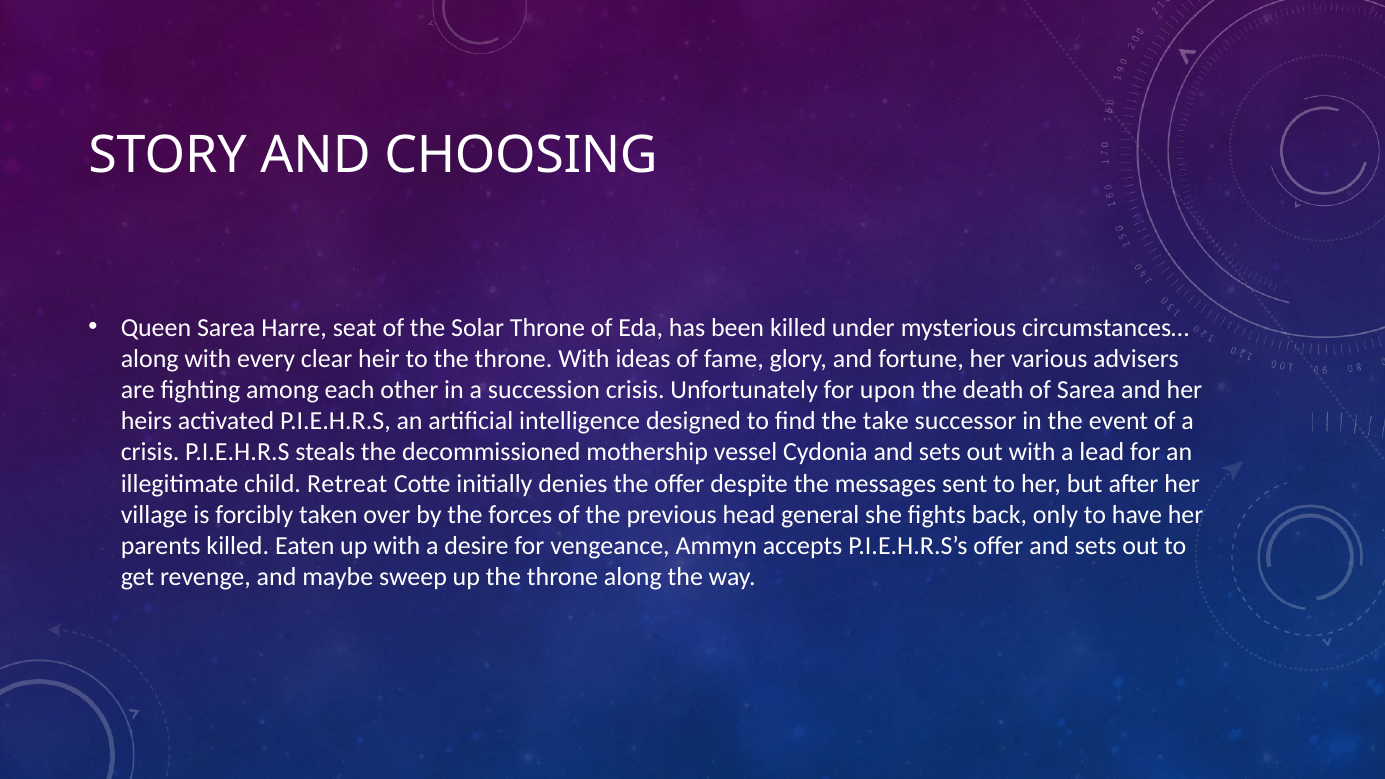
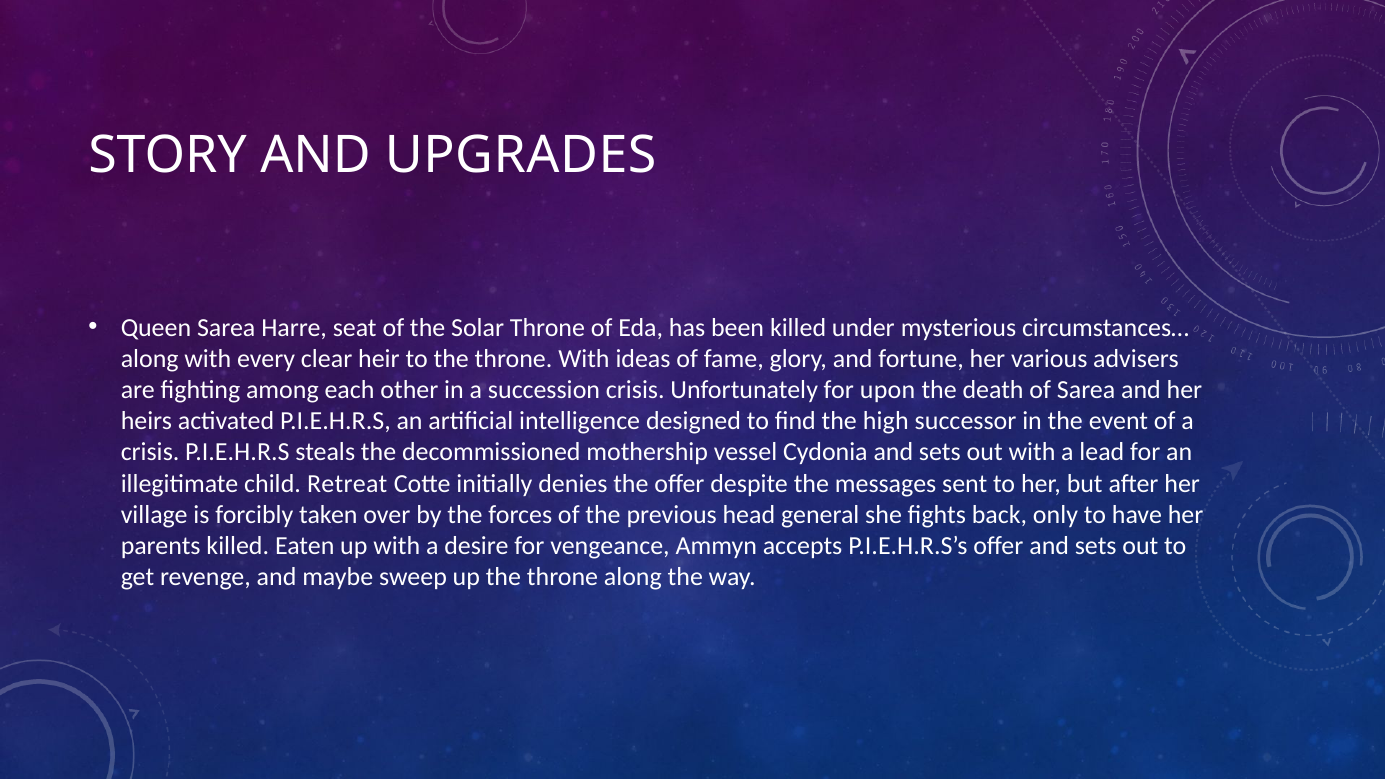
CHOOSING: CHOOSING -> UPGRADES
take: take -> high
